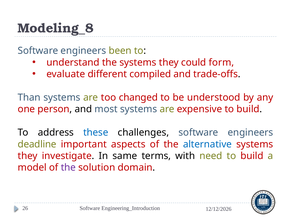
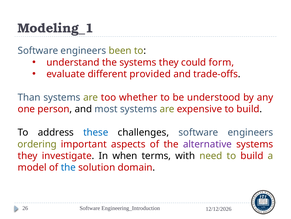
Modeling_8: Modeling_8 -> Modeling_1
compiled: compiled -> provided
changed: changed -> whether
deadline: deadline -> ordering
alternative colour: blue -> purple
same: same -> when
the at (68, 167) colour: purple -> blue
